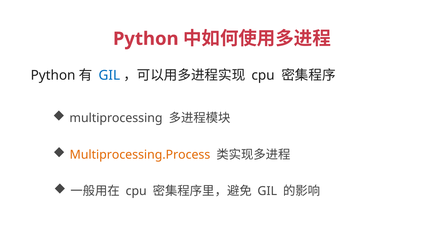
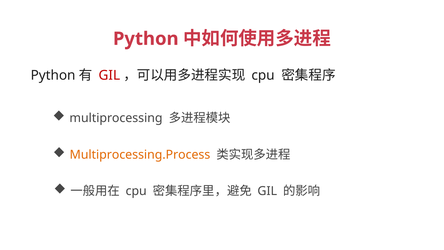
GIL at (109, 75) colour: blue -> red
